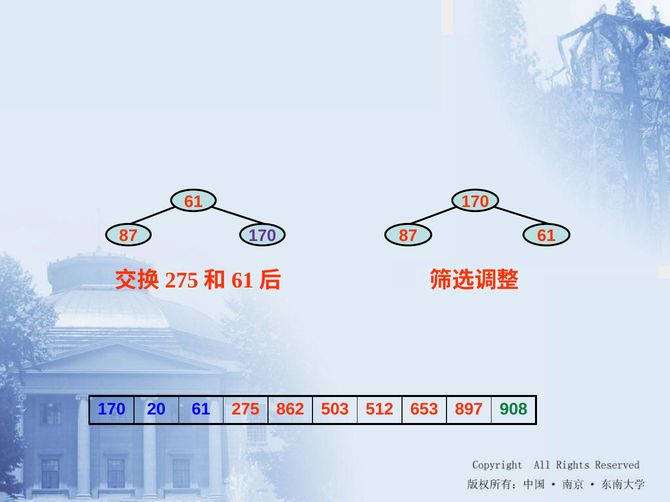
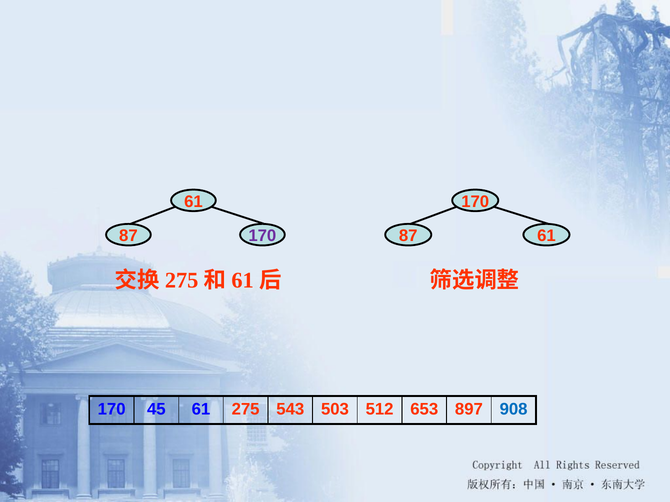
20: 20 -> 45
862: 862 -> 543
908 colour: green -> blue
